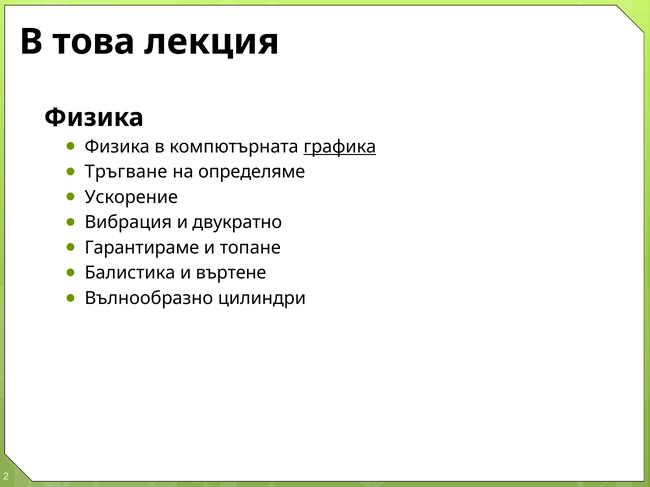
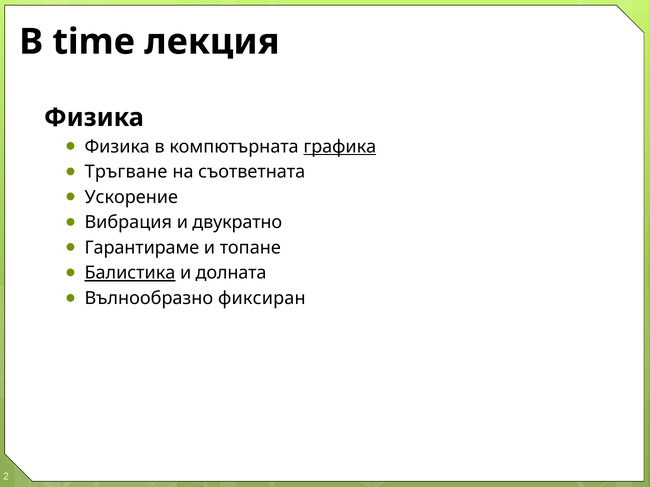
това: това -> time
определяме: определяме -> съответната
Балистика underline: none -> present
въртене: въртене -> долната
цилиндри: цилиндри -> фиксиран
